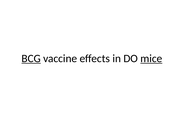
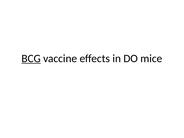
mice underline: present -> none
